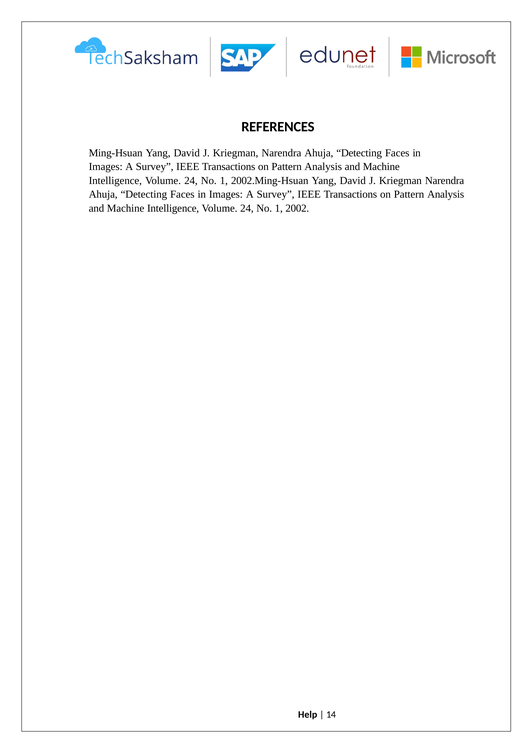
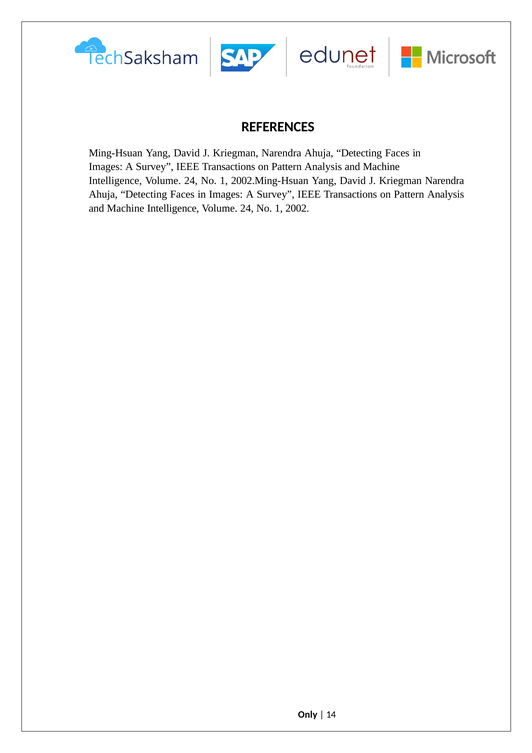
Help: Help -> Only
